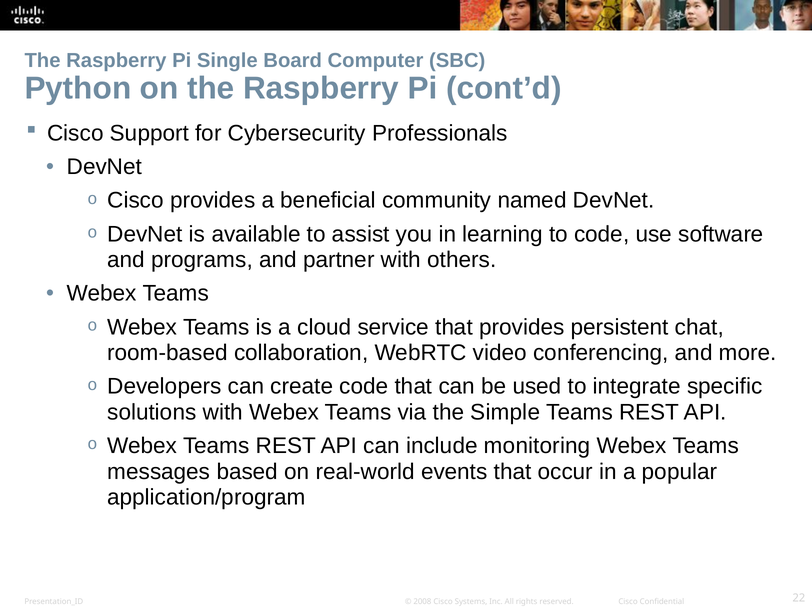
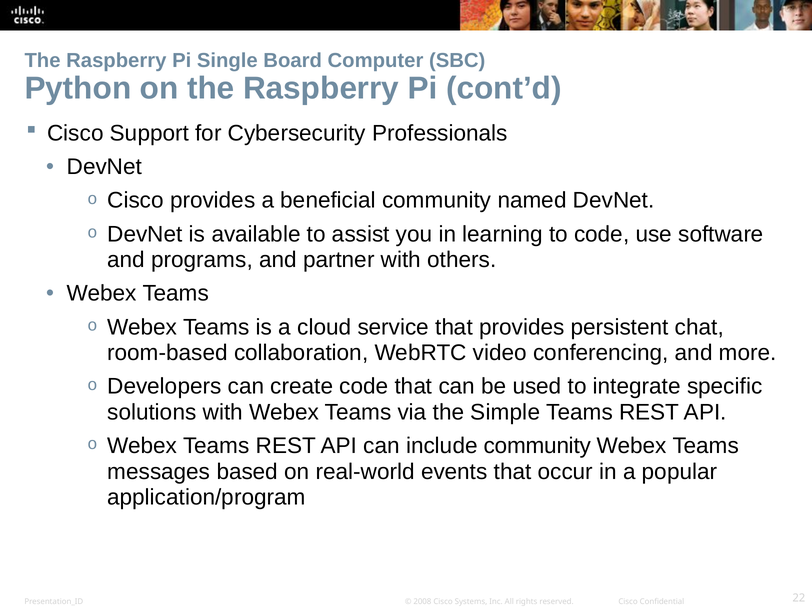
include monitoring: monitoring -> community
